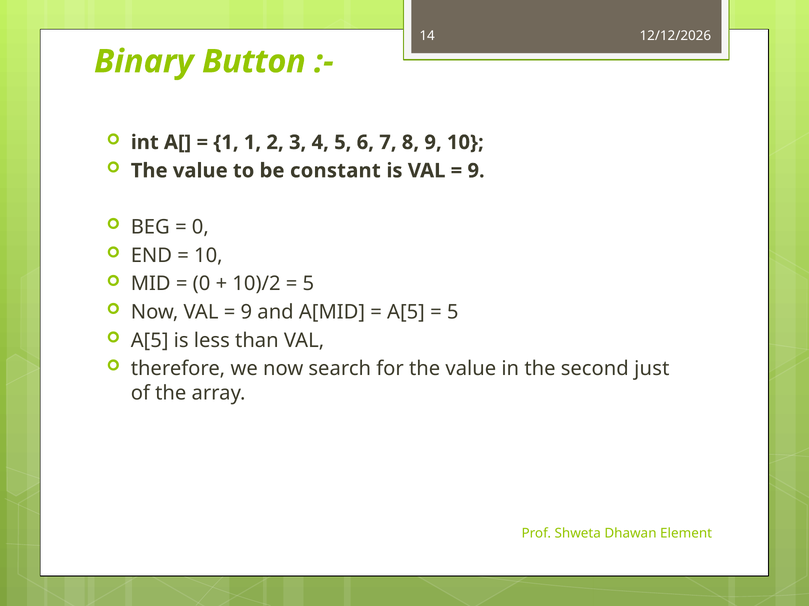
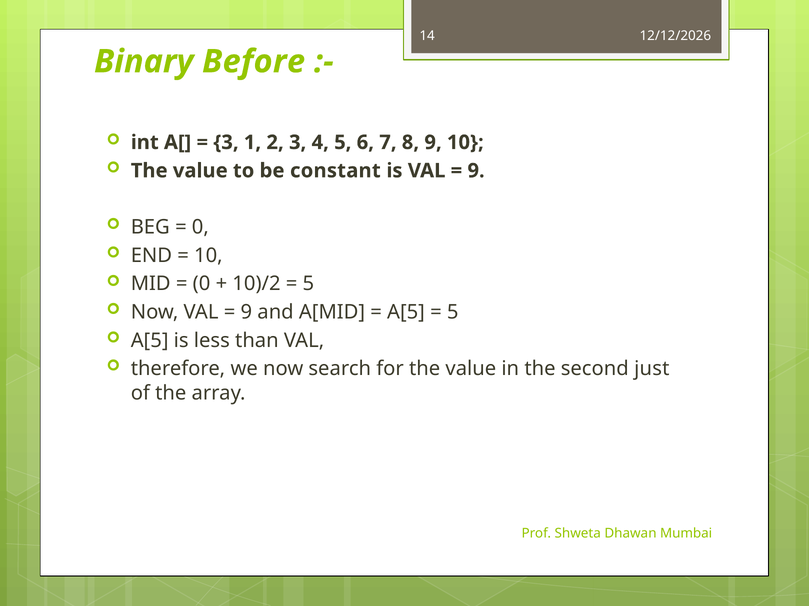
Button: Button -> Before
1 at (226, 143): 1 -> 3
Element: Element -> Mumbai
